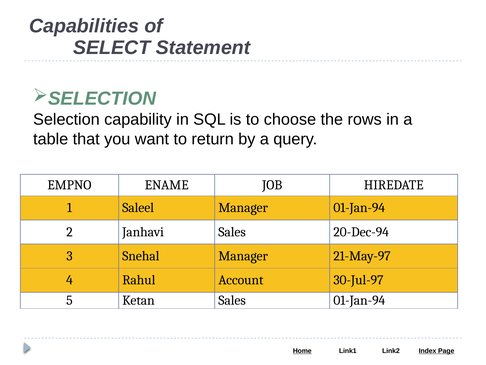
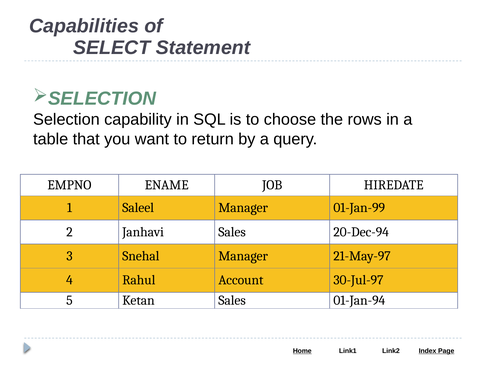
Manager 01-Jan-94: 01-Jan-94 -> 01-Jan-99
